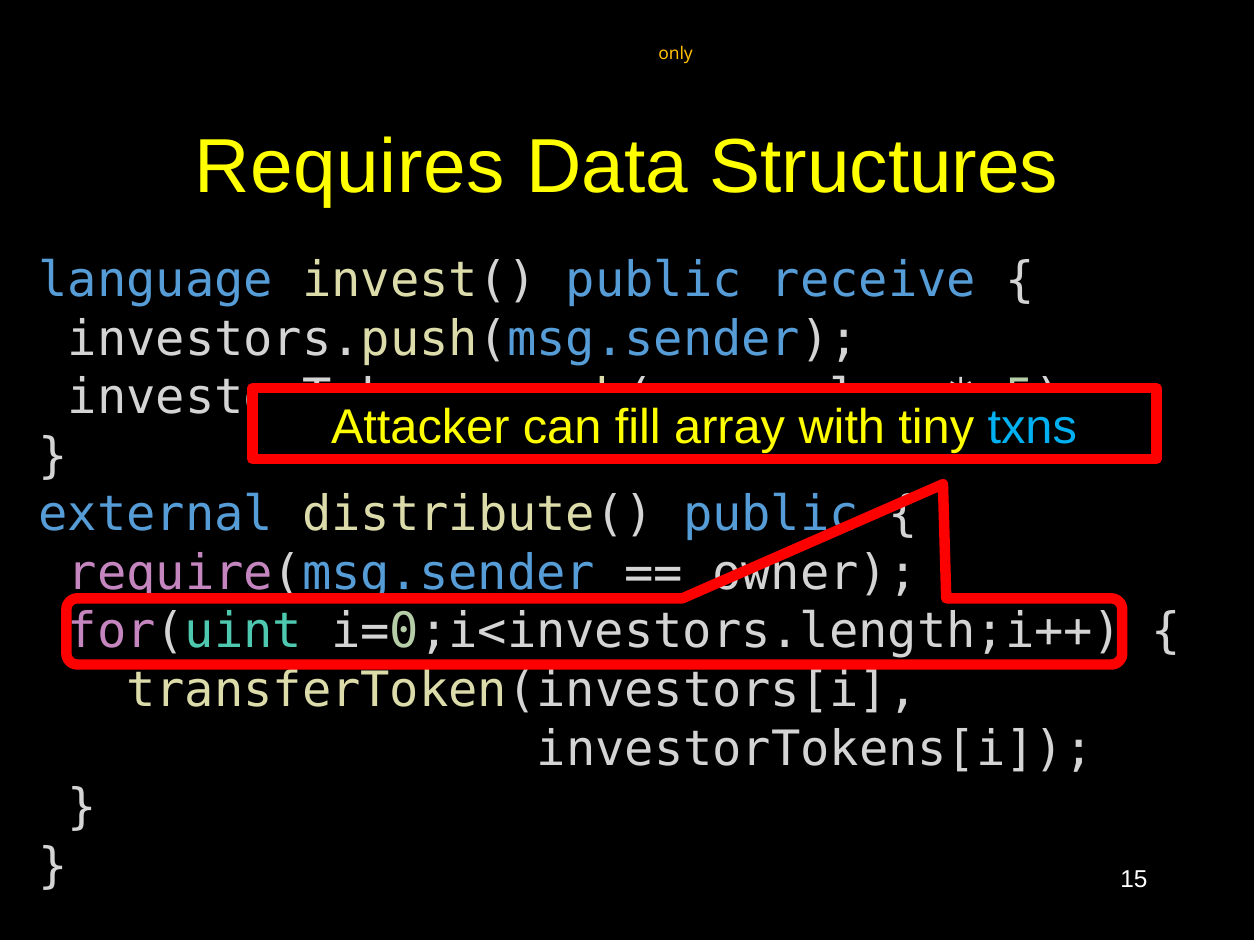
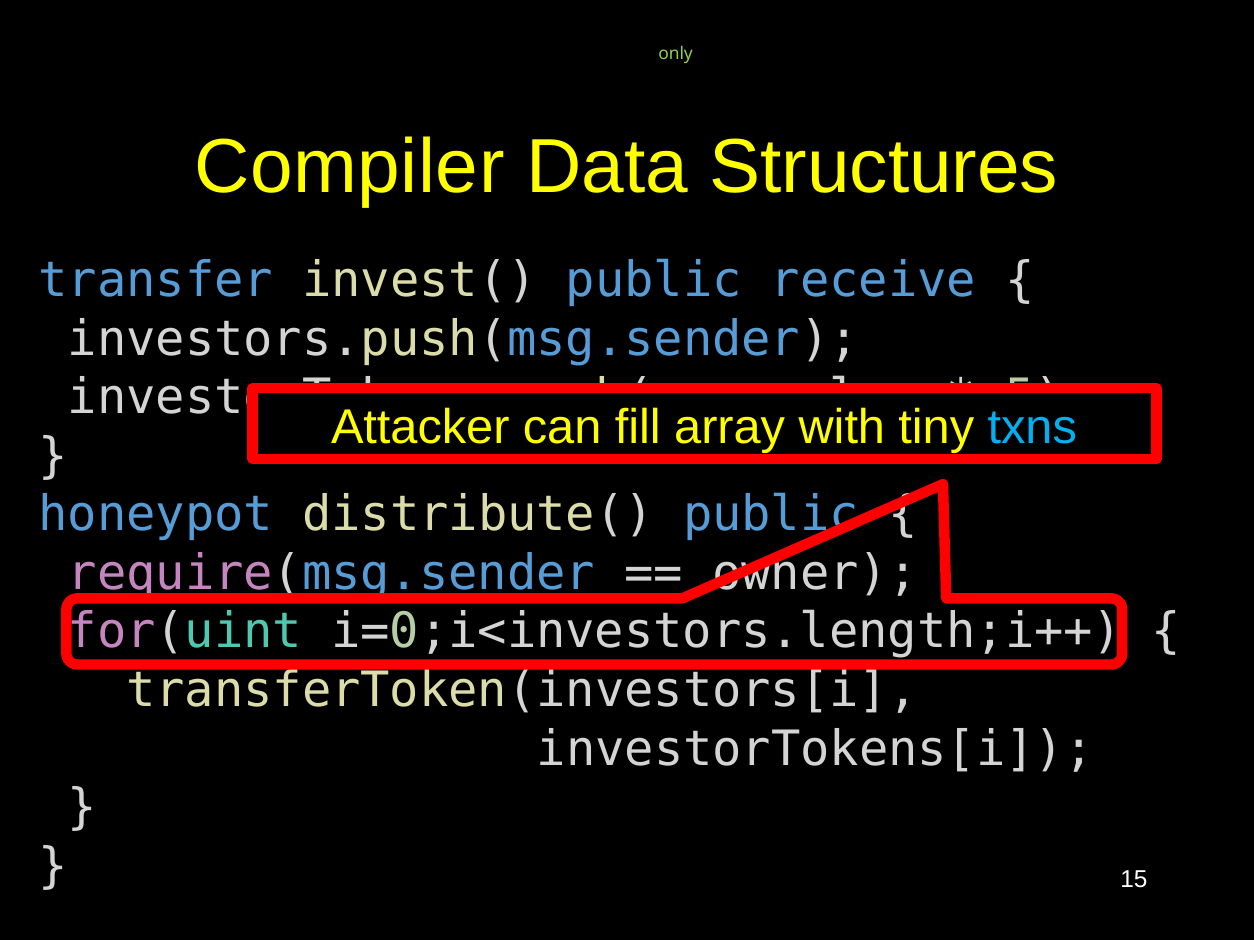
only at (676, 53) colour: yellow -> light green
Requires: Requires -> Compiler
language: language -> transfer
external: external -> honeypot
